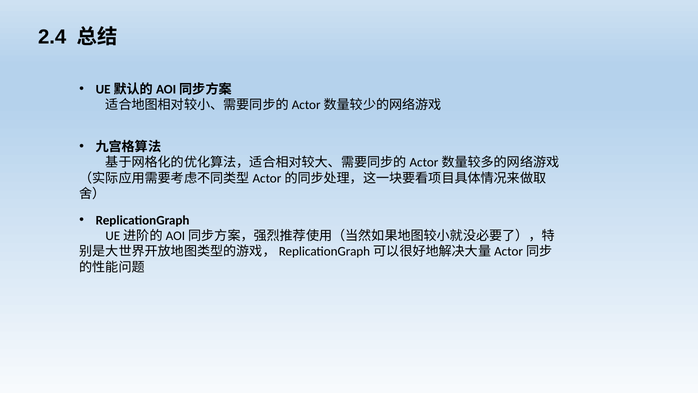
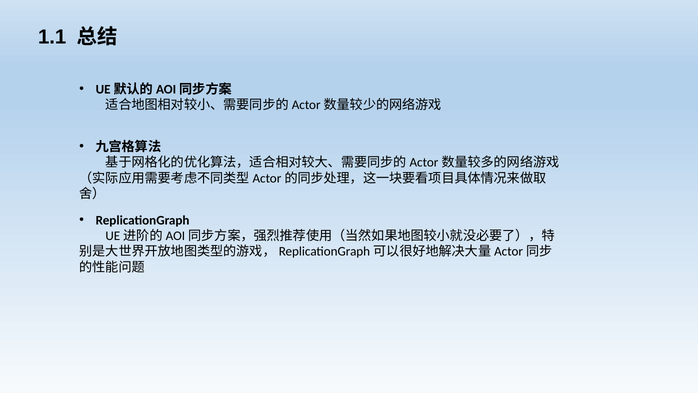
2.4: 2.4 -> 1.1
